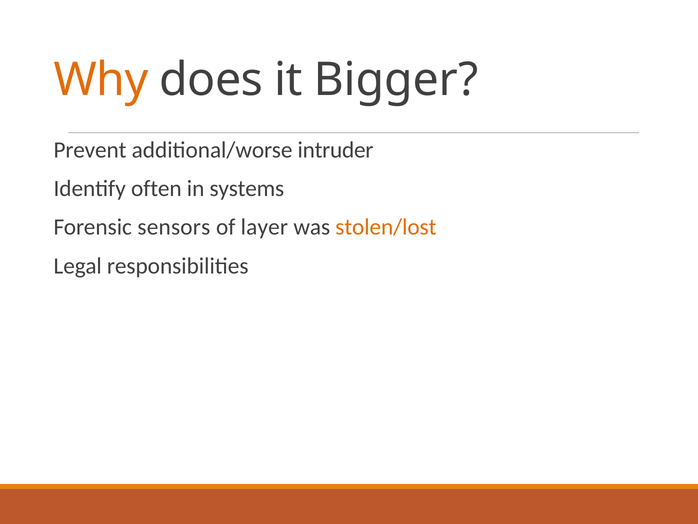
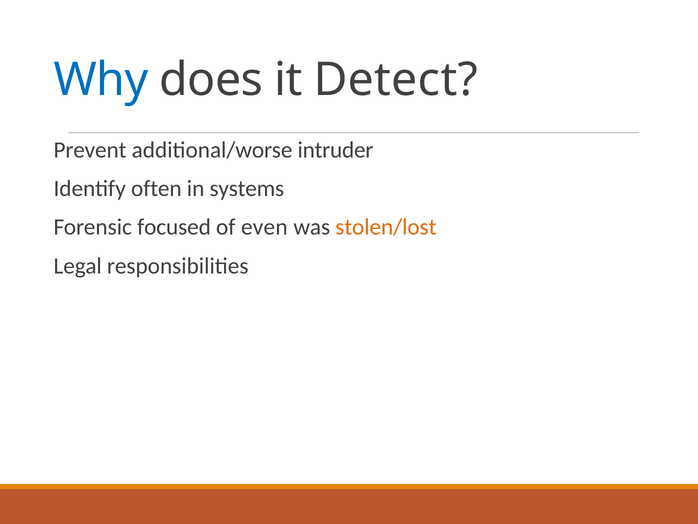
Why colour: orange -> blue
Bigger: Bigger -> Detect
sensors: sensors -> focused
layer: layer -> even
